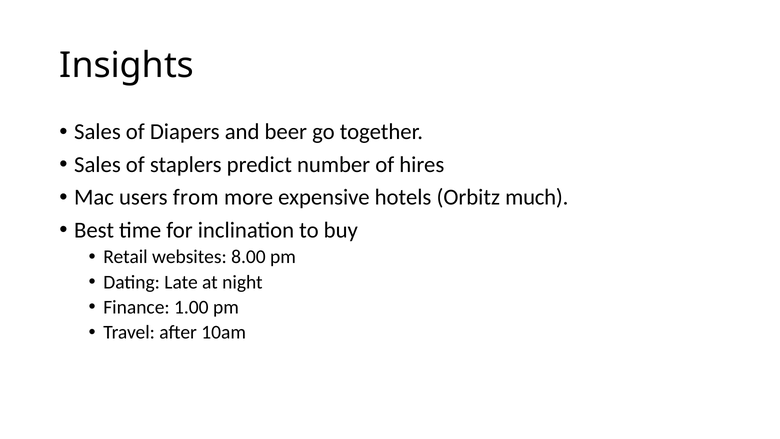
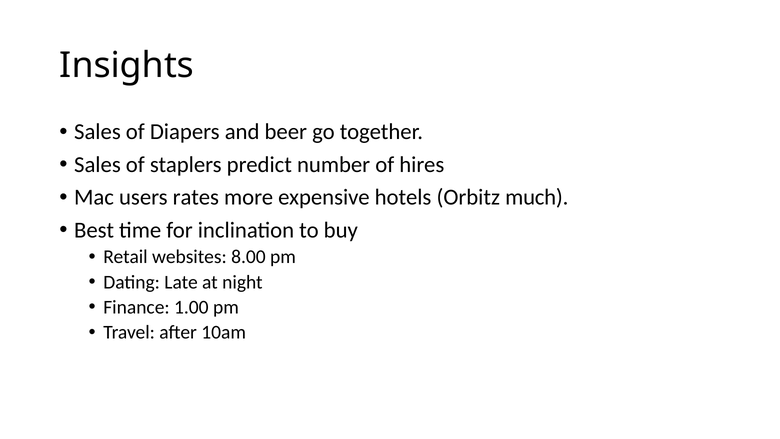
from: from -> rates
